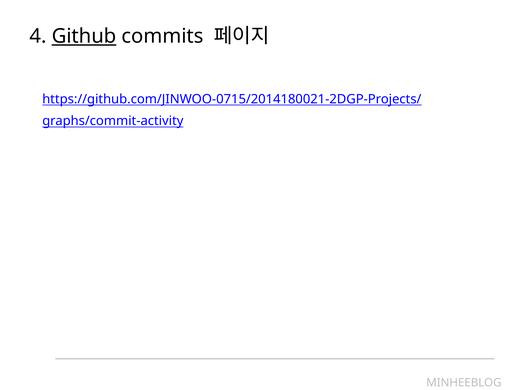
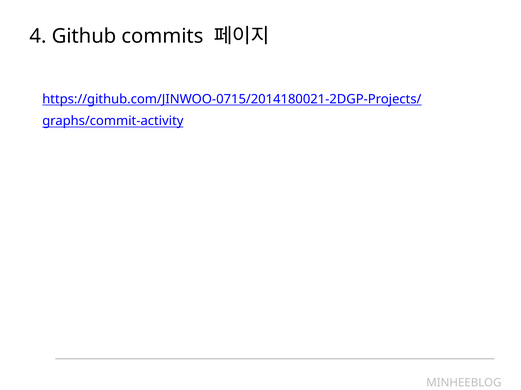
Github underline: present -> none
